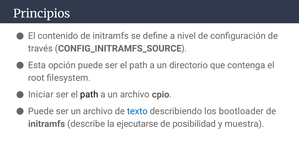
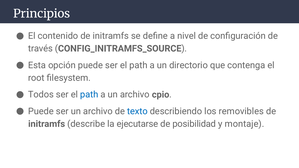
Iniciar: Iniciar -> Todos
path at (89, 95) colour: black -> blue
bootloader: bootloader -> removibles
muestra: muestra -> montaje
